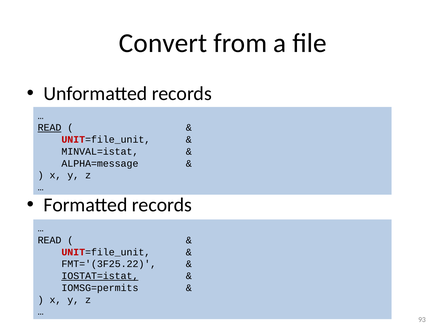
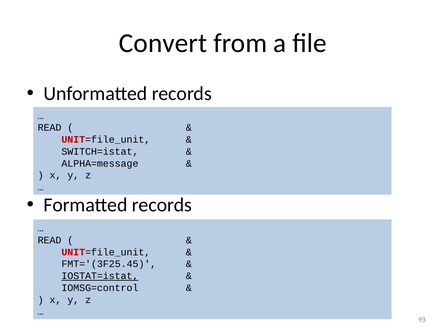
READ at (50, 127) underline: present -> none
MINVAL=istat: MINVAL=istat -> SWITCH=istat
FMT='(3F25.22: FMT='(3F25.22 -> FMT='(3F25.45
IOMSG=permits: IOMSG=permits -> IOMSG=control
